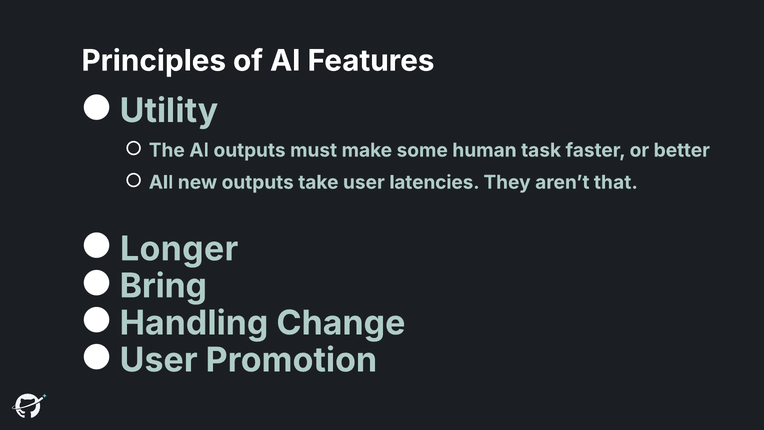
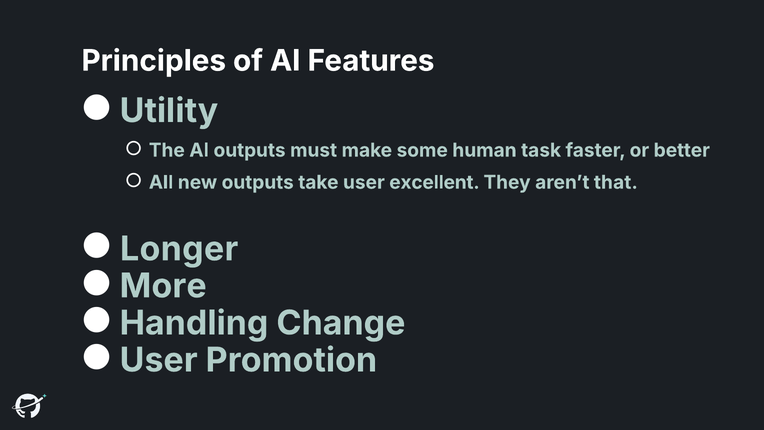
latencies: latencies -> excellent
Bring: Bring -> More
